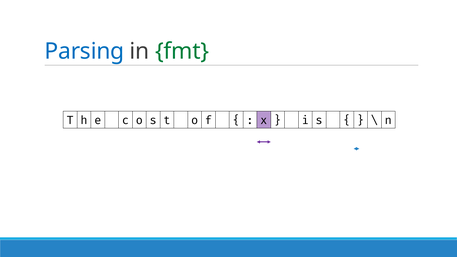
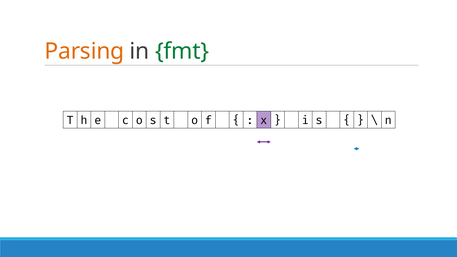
Parsing colour: blue -> orange
